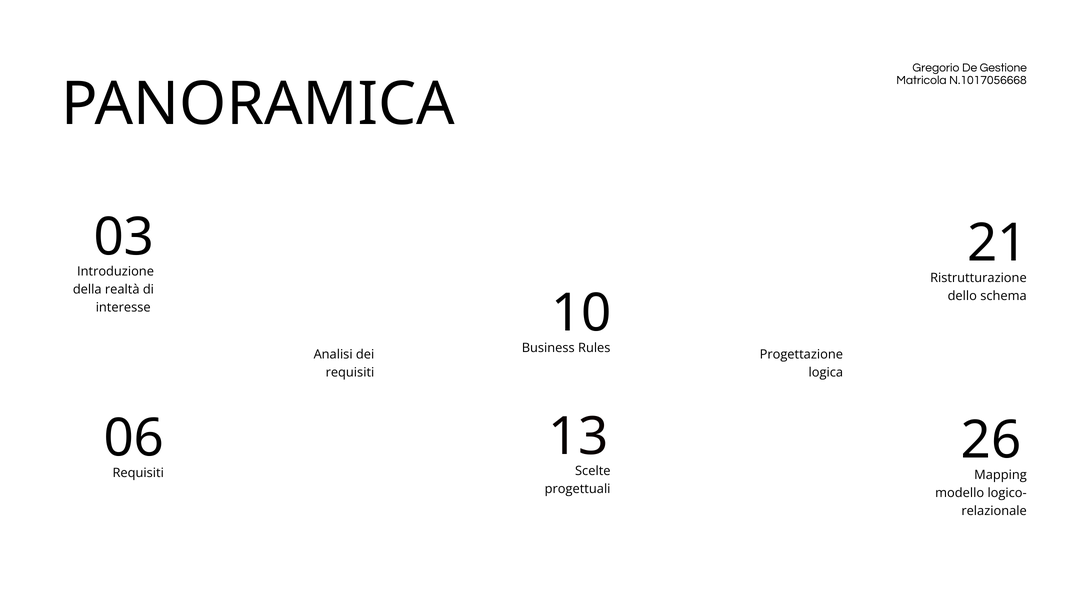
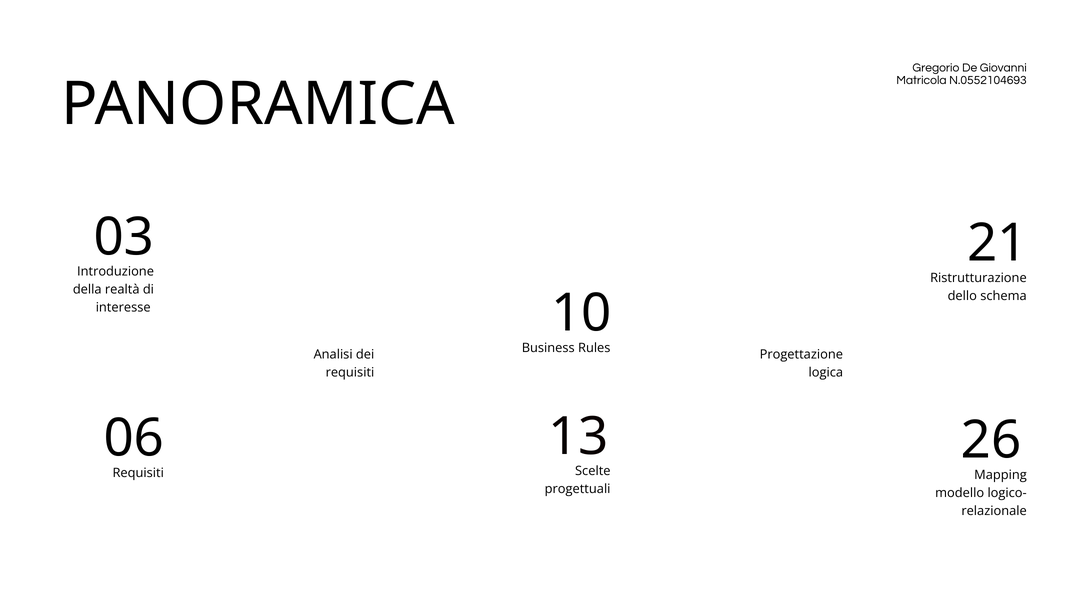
Gestione: Gestione -> Giovanni
N.1017056668: N.1017056668 -> N.0552104693
